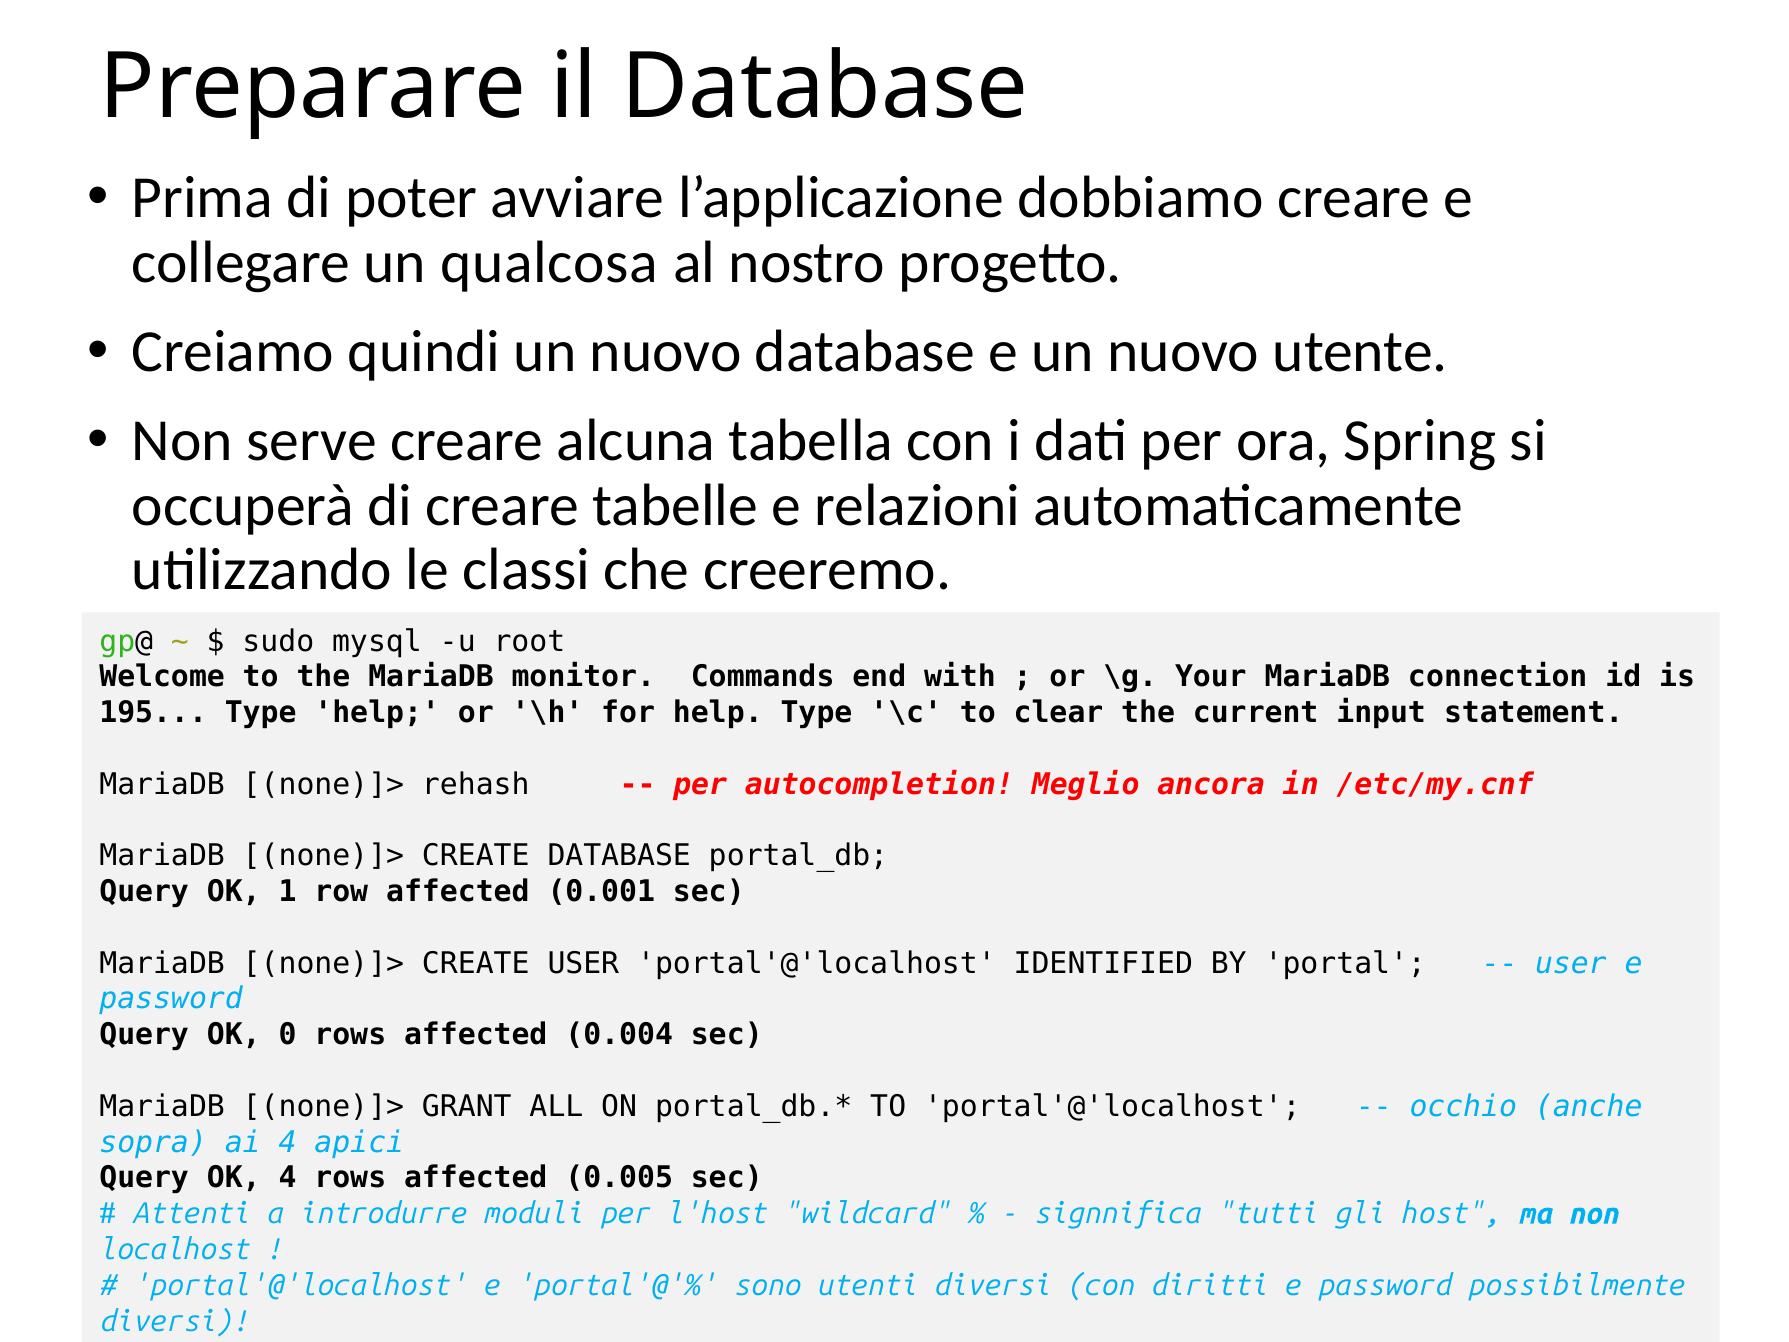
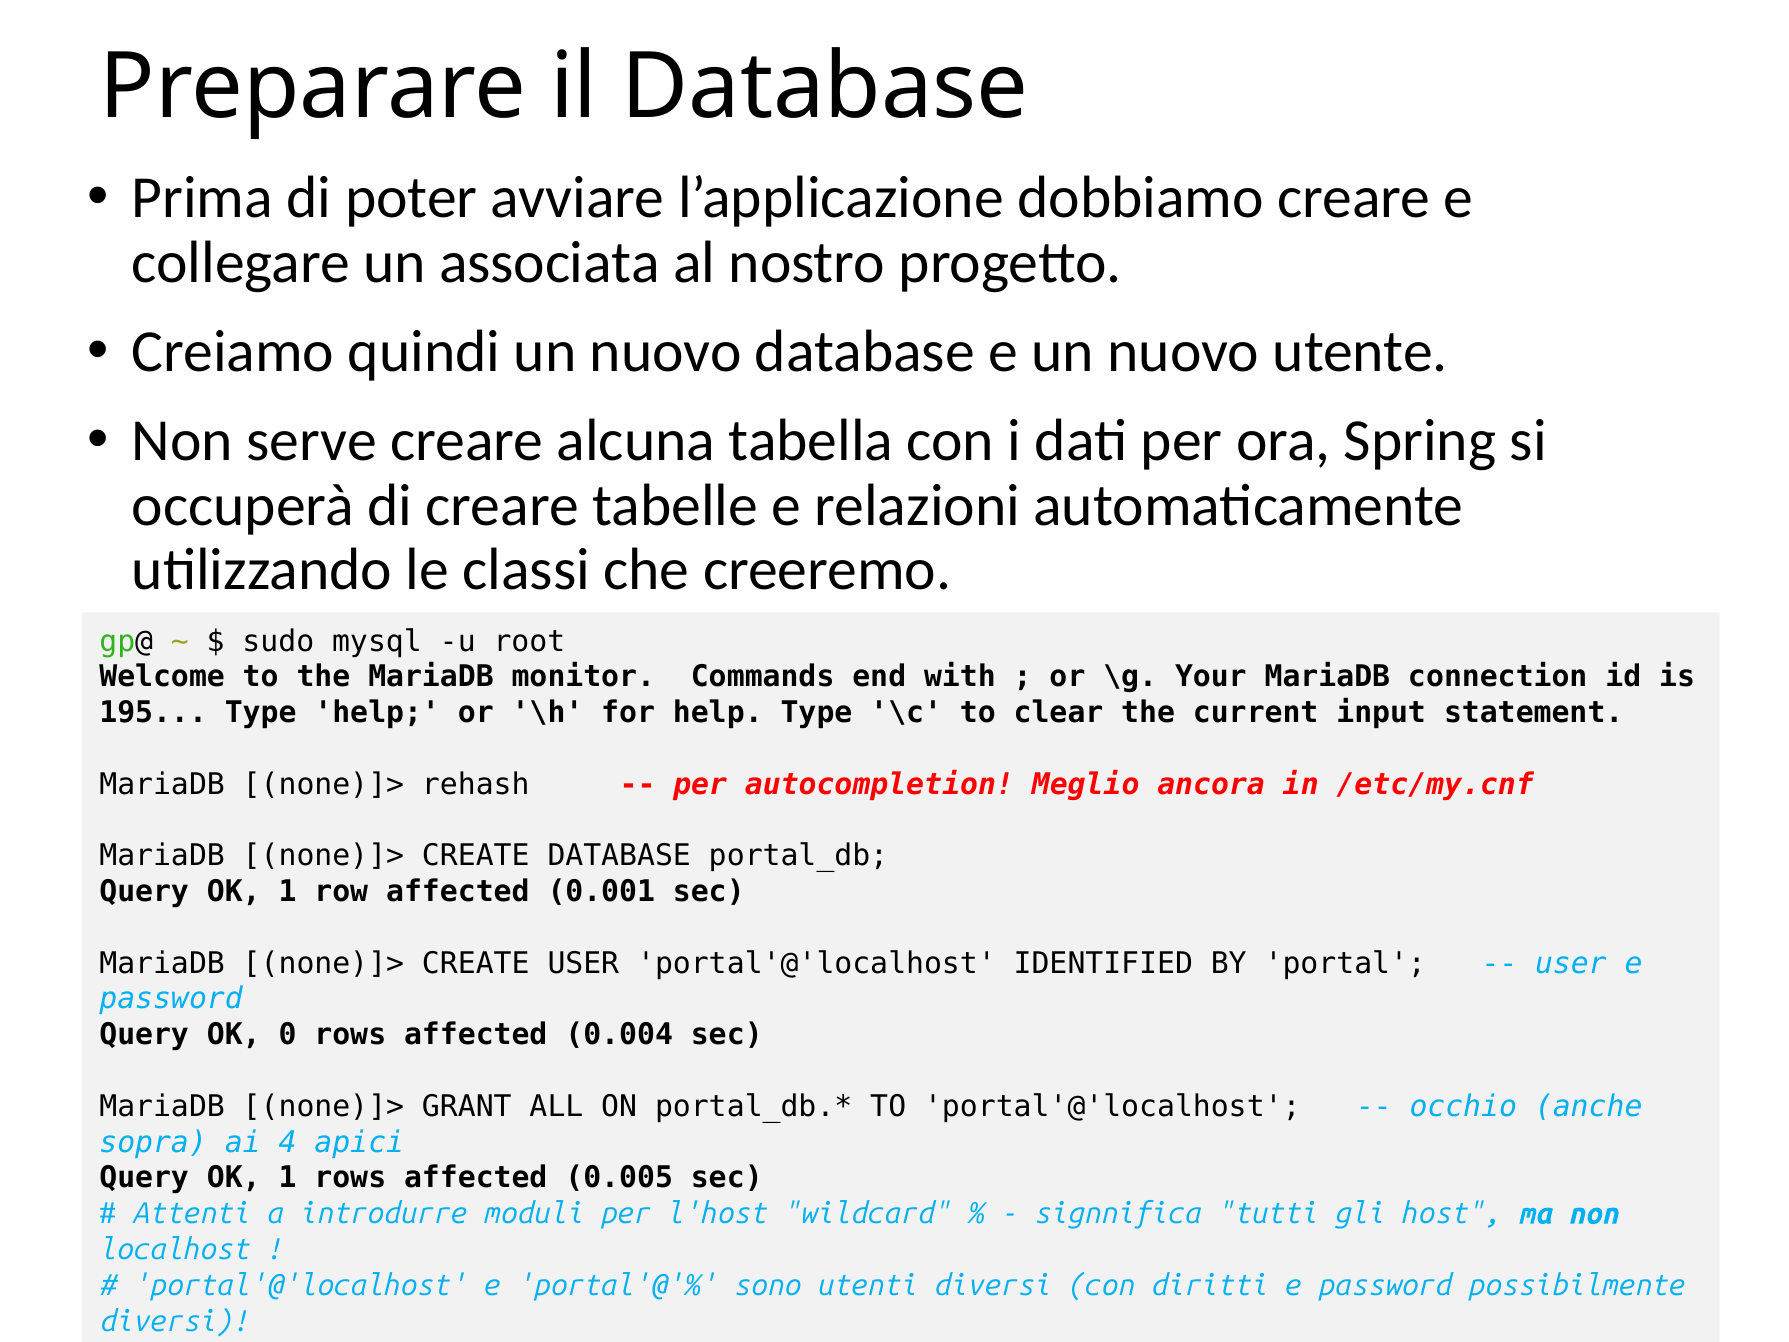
qualcosa: qualcosa -> associata
4 at (288, 1178): 4 -> 1
